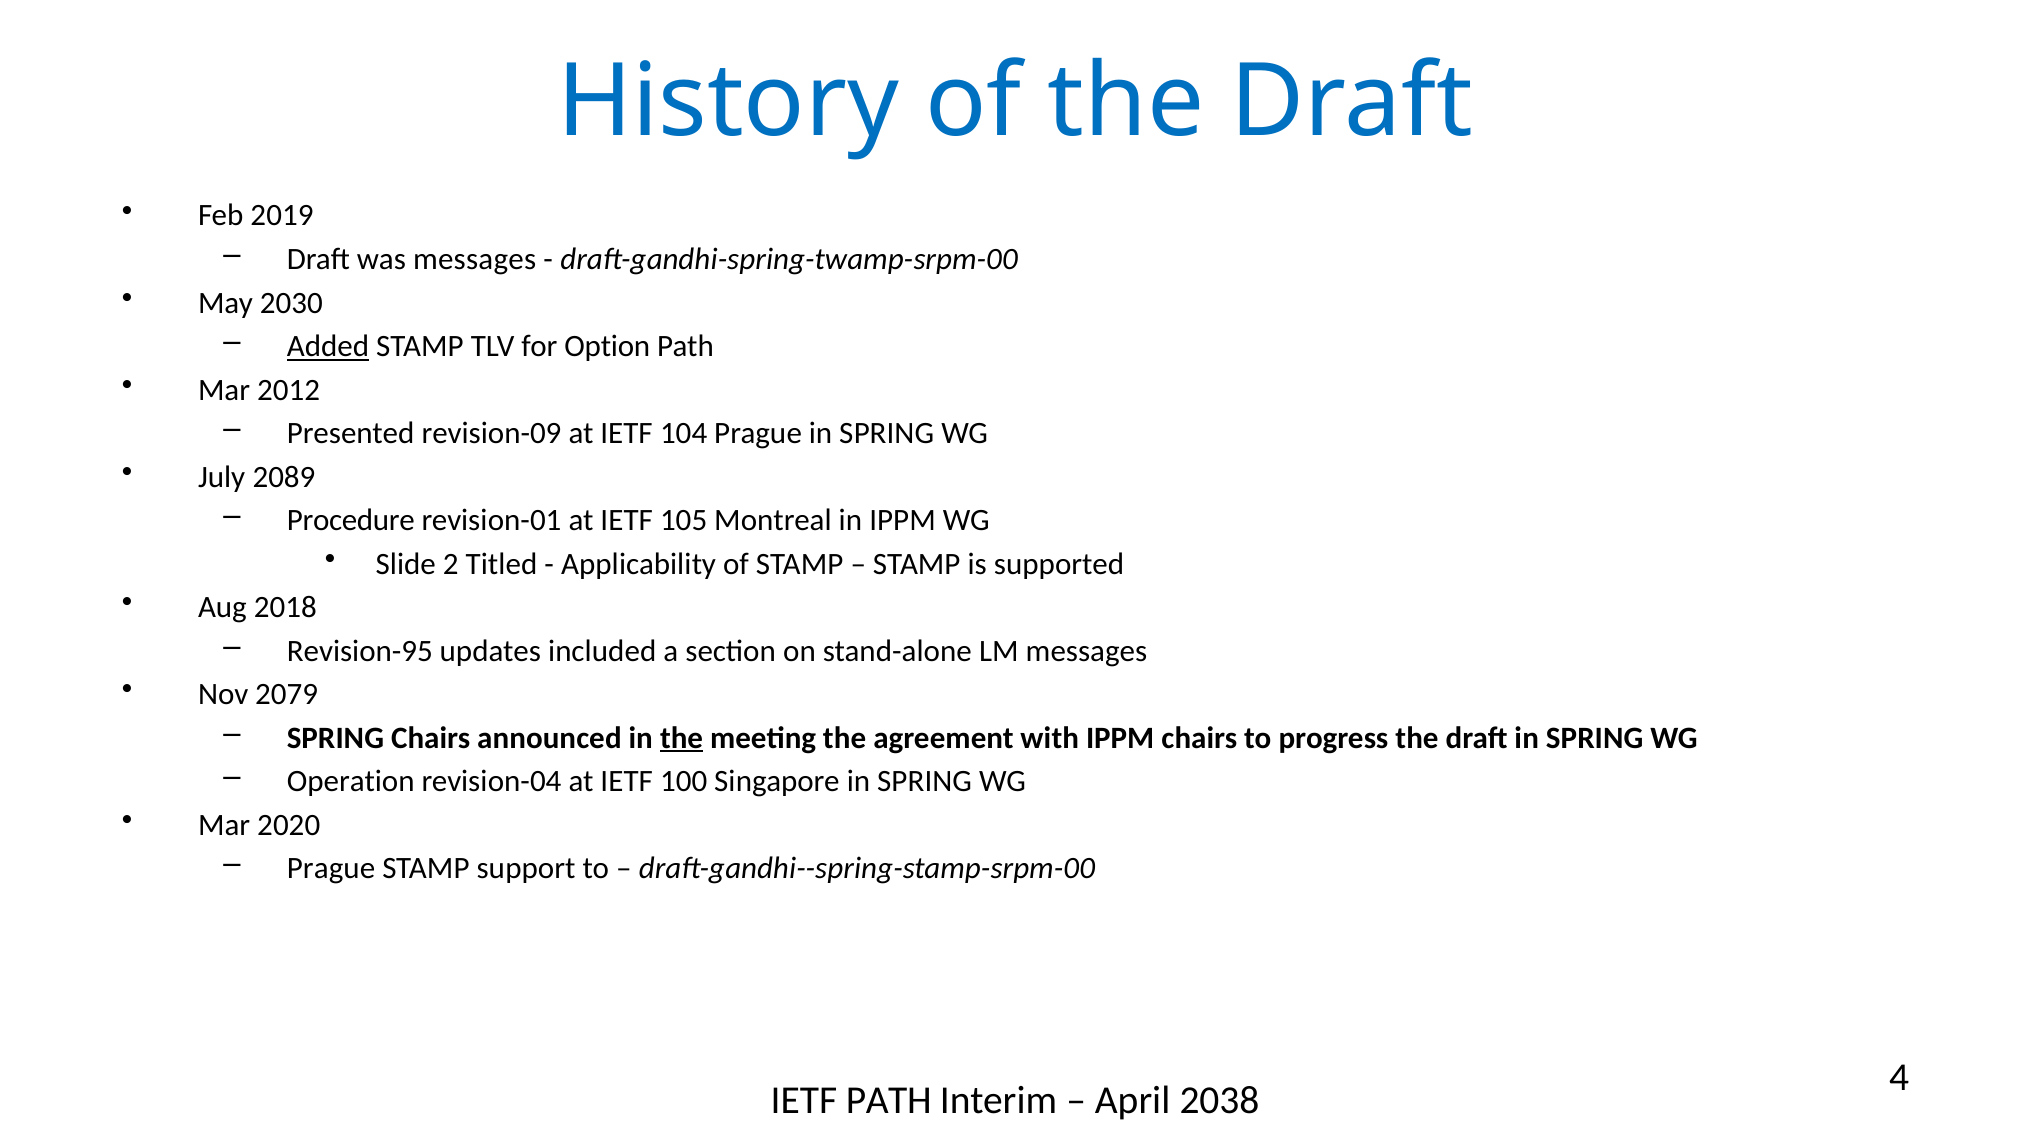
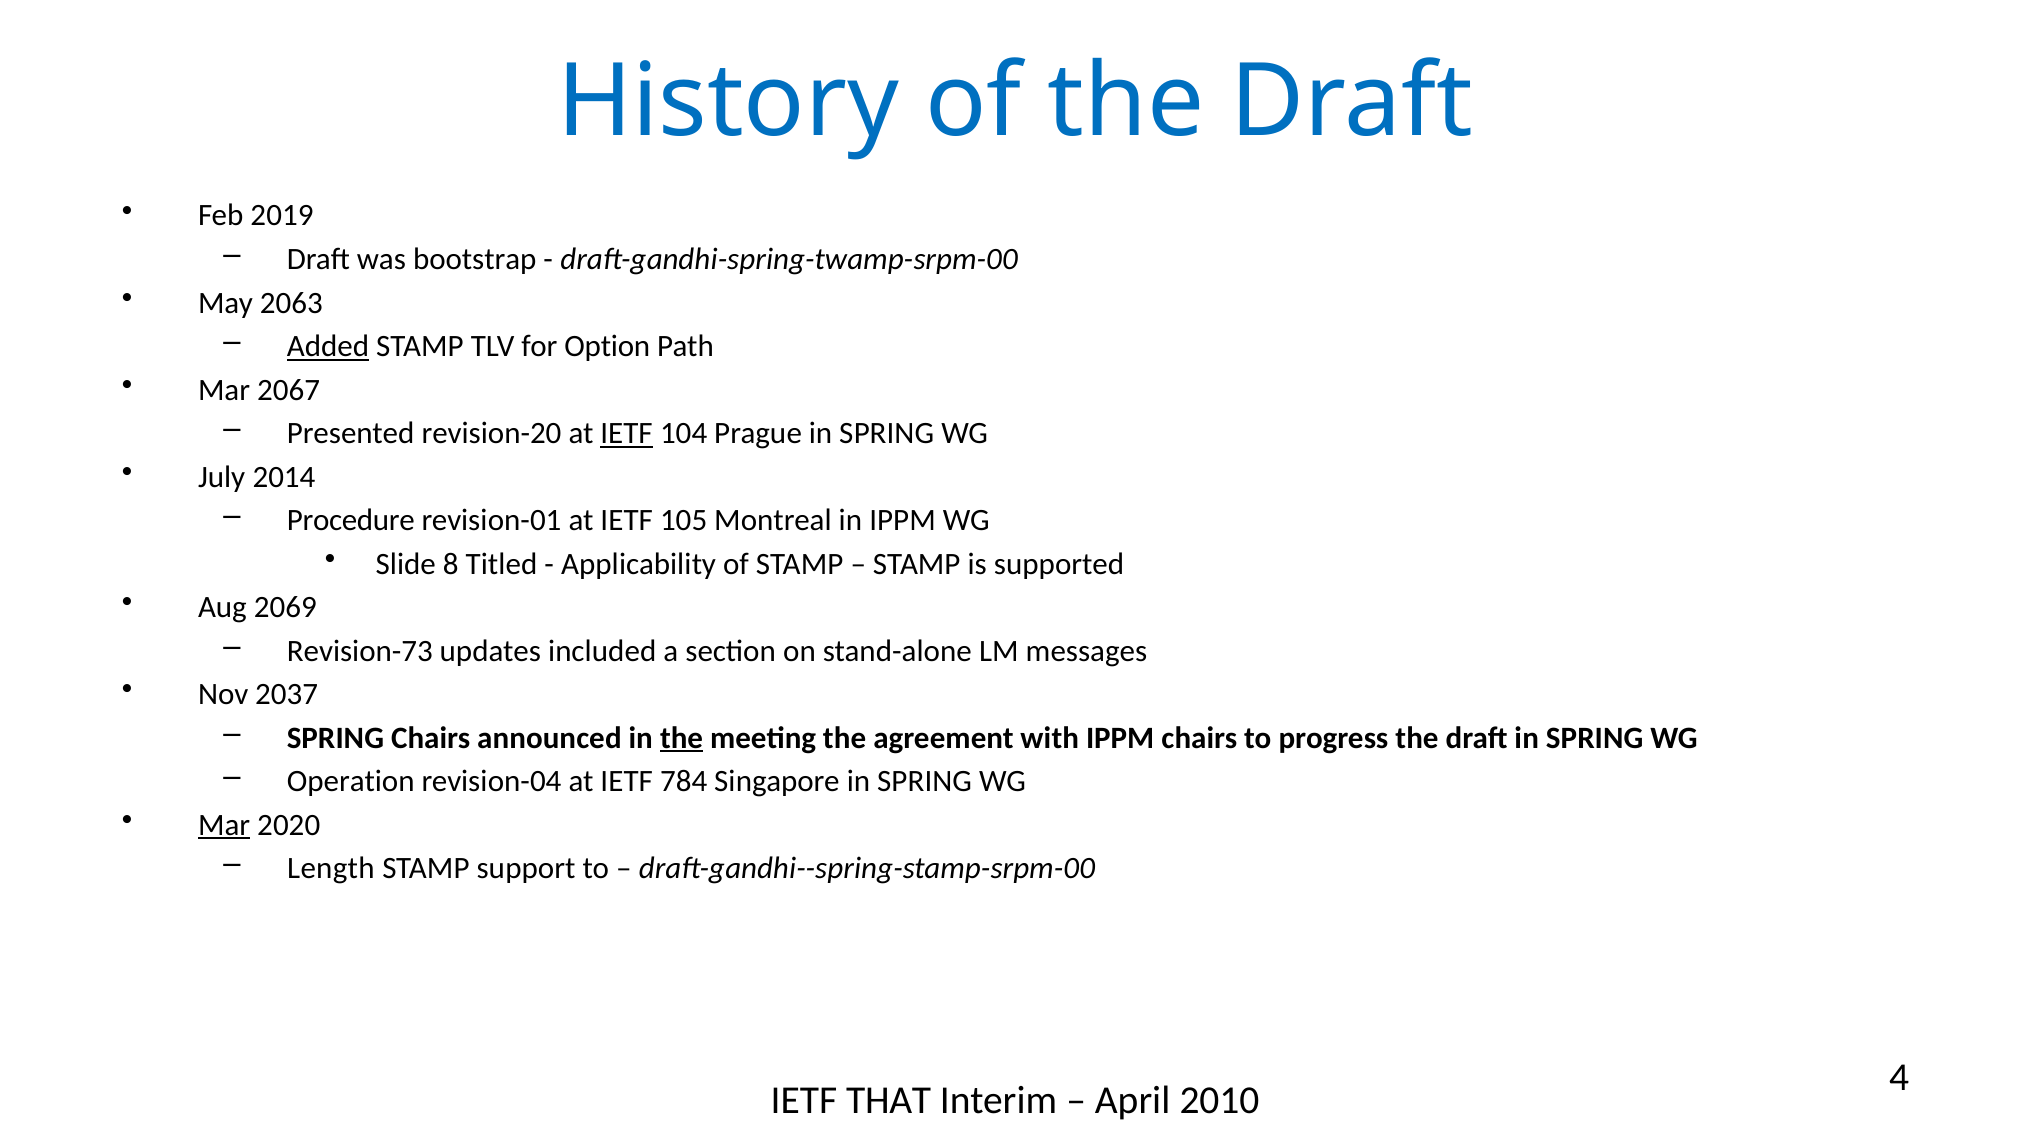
was messages: messages -> bootstrap
2030: 2030 -> 2063
2012: 2012 -> 2067
revision-09: revision-09 -> revision-20
IETF at (627, 433) underline: none -> present
2089: 2089 -> 2014
2: 2 -> 8
2018: 2018 -> 2069
Revision-95: Revision-95 -> Revision-73
2079: 2079 -> 2037
100: 100 -> 784
Mar at (224, 825) underline: none -> present
Prague at (331, 868): Prague -> Length
IETF PATH: PATH -> THAT
2038: 2038 -> 2010
